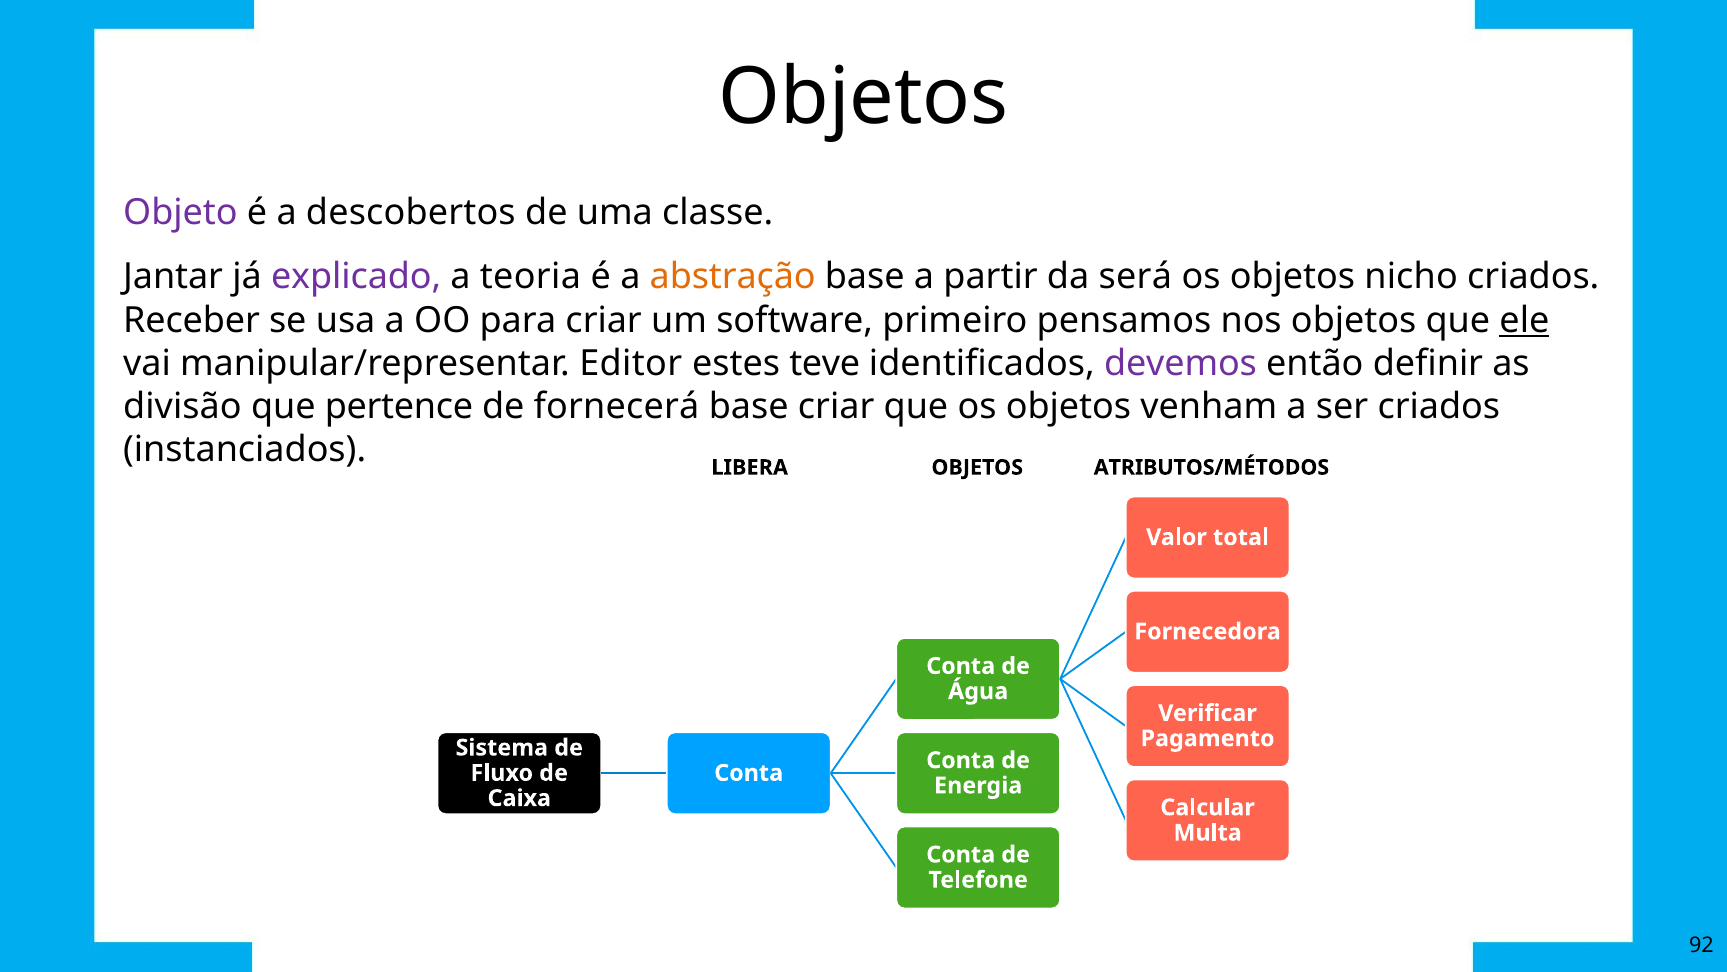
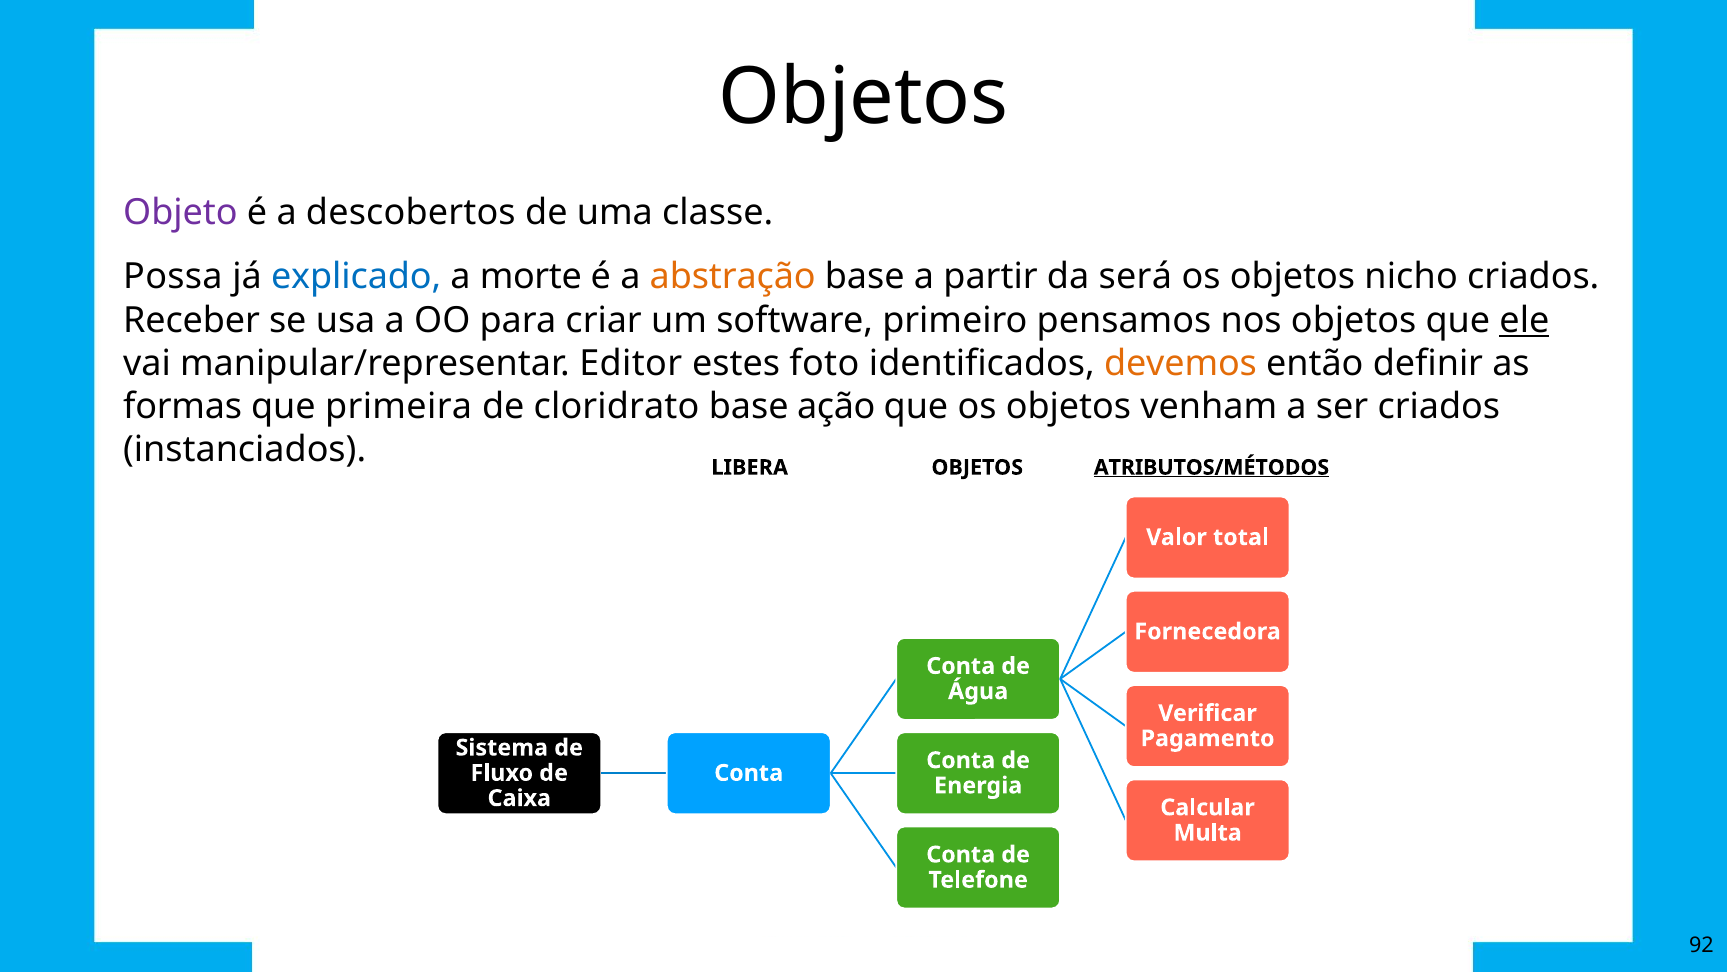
Jantar: Jantar -> Possa
explicado colour: purple -> blue
teoria: teoria -> morte
teve: teve -> foto
devemos colour: purple -> orange
divisão: divisão -> formas
pertence: pertence -> primeira
fornecerá: fornecerá -> cloridrato
base criar: criar -> ação
ATRIBUTOS/MÉTODOS underline: none -> present
